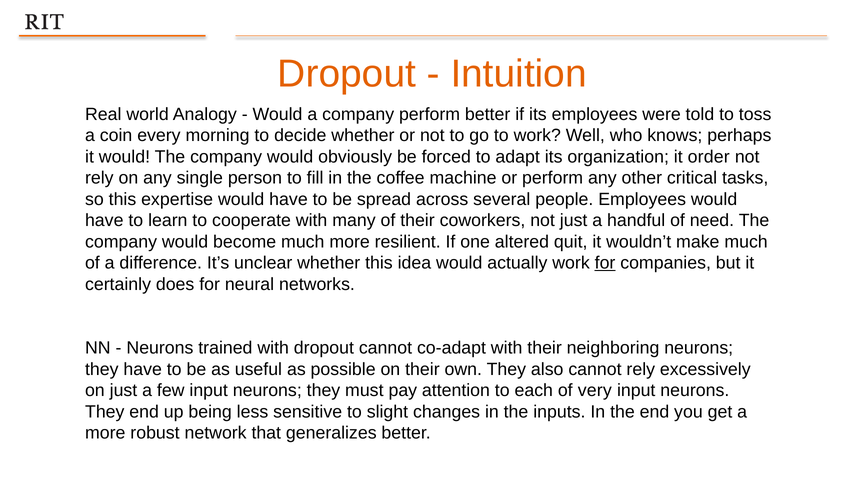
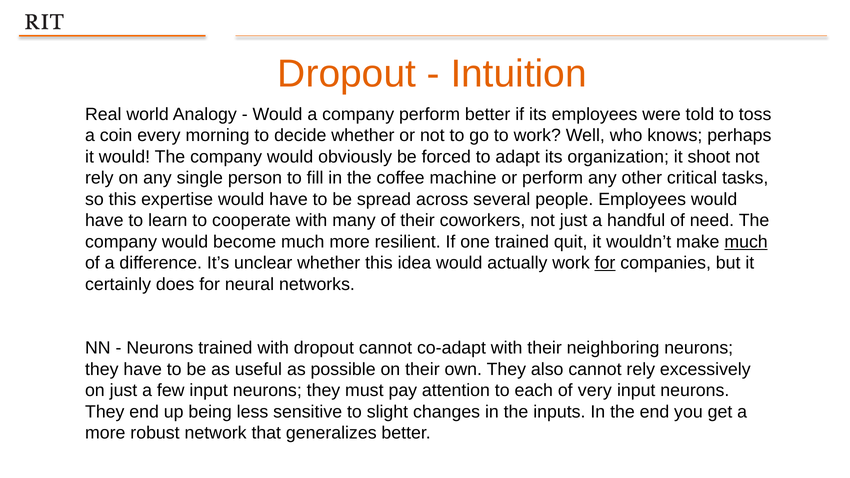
order: order -> shoot
one altered: altered -> trained
much at (746, 242) underline: none -> present
